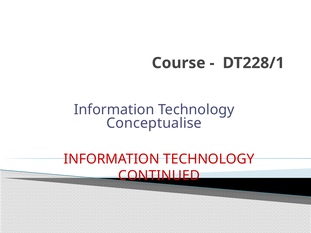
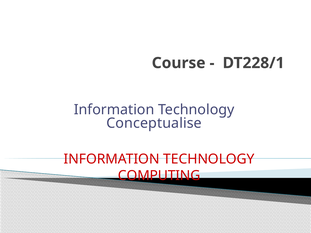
CONTINUED: CONTINUED -> COMPUTING
